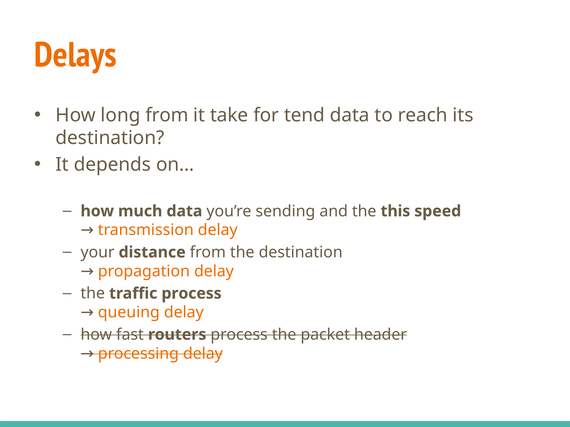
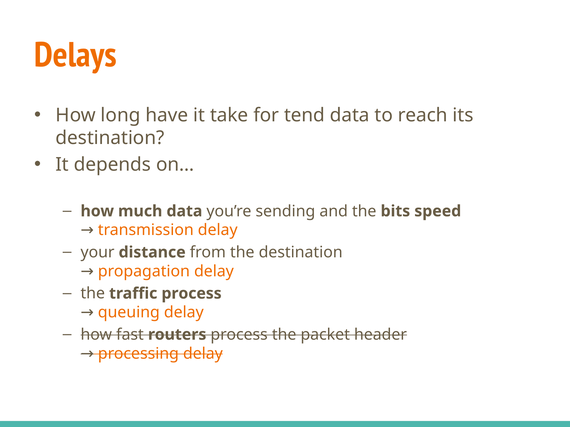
long from: from -> have
this: this -> bits
